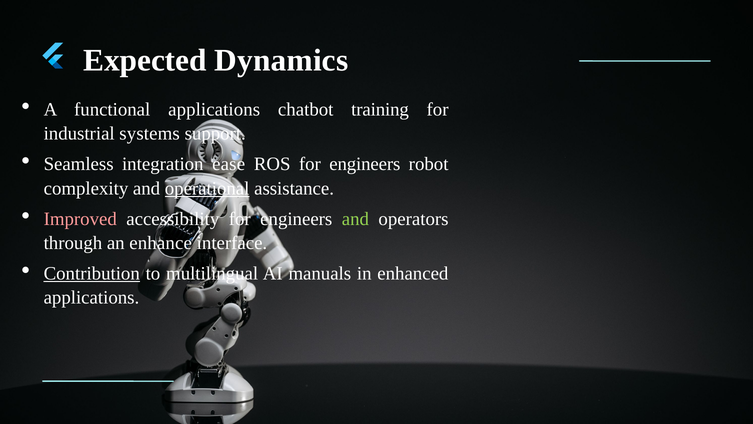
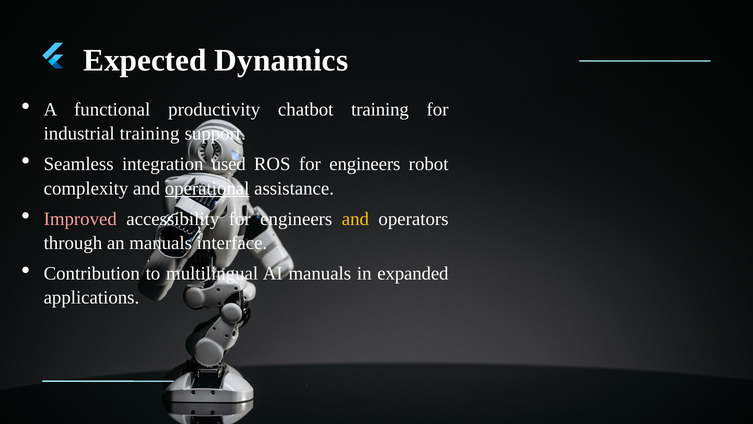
functional applications: applications -> productivity
industrial systems: systems -> training
ease: ease -> used
and at (355, 219) colour: light green -> yellow
an enhance: enhance -> manuals
Contribution underline: present -> none
enhanced: enhanced -> expanded
